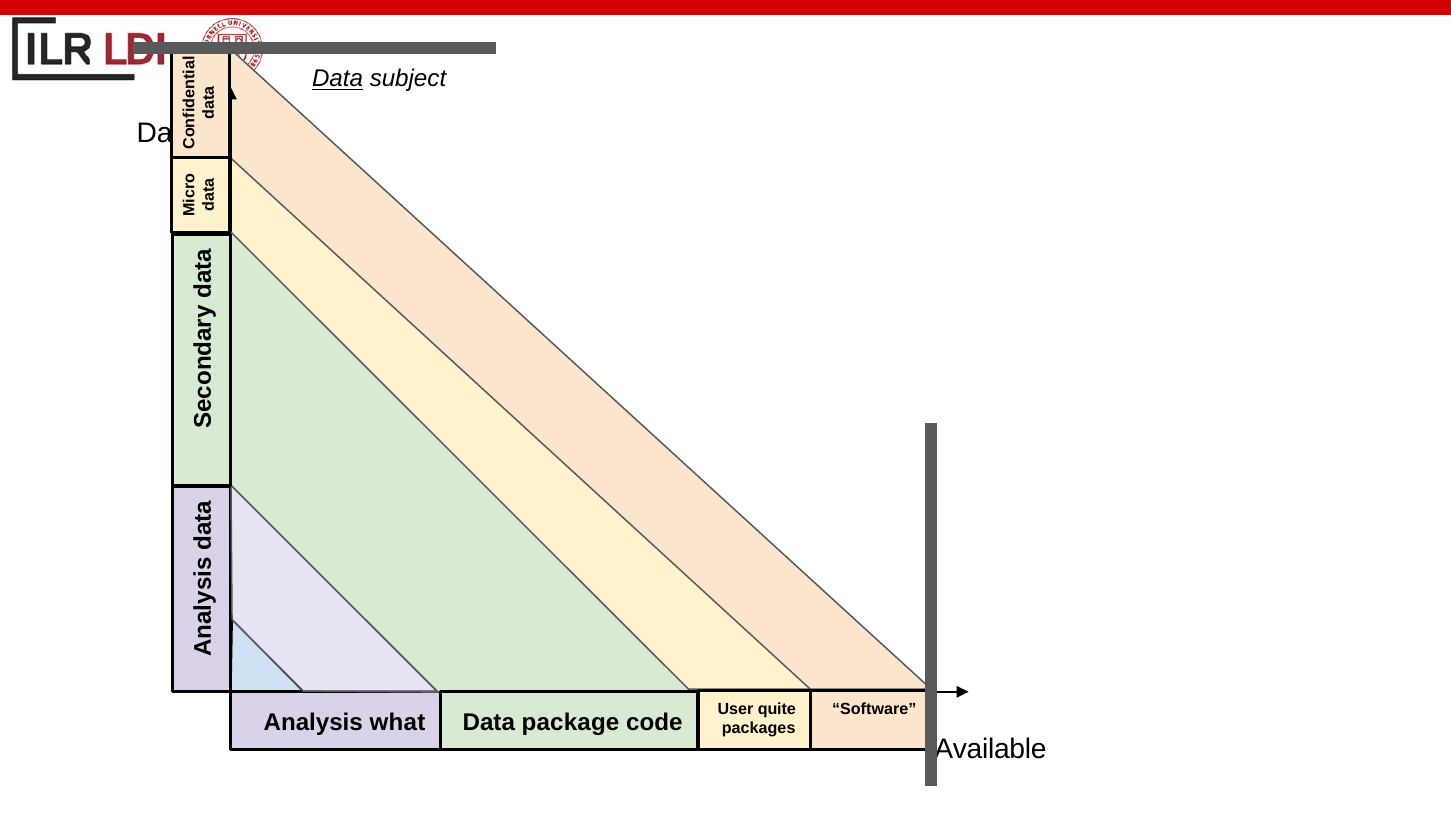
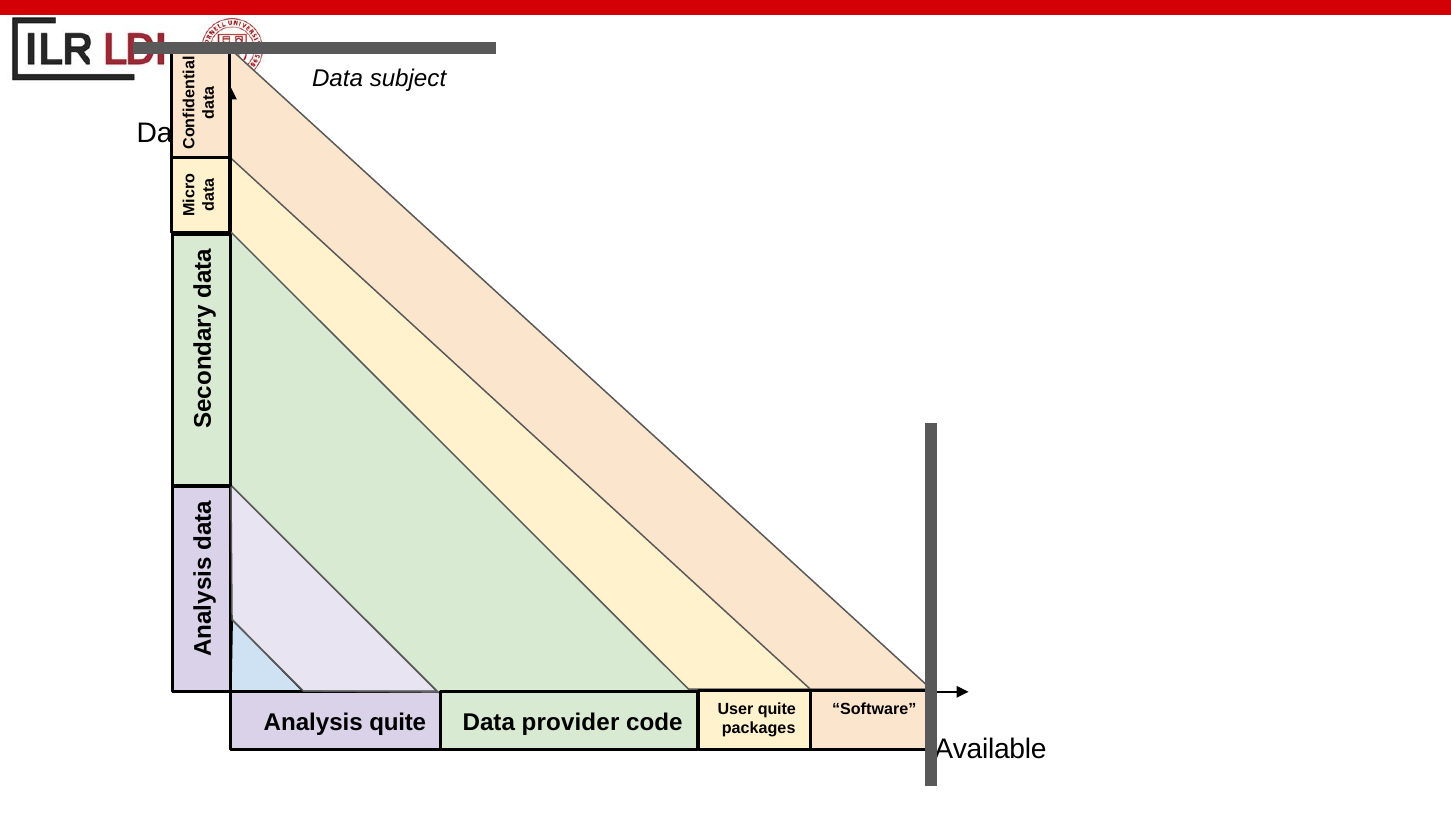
Data at (338, 79) underline: present -> none
Analysis what: what -> quite
package: package -> provider
